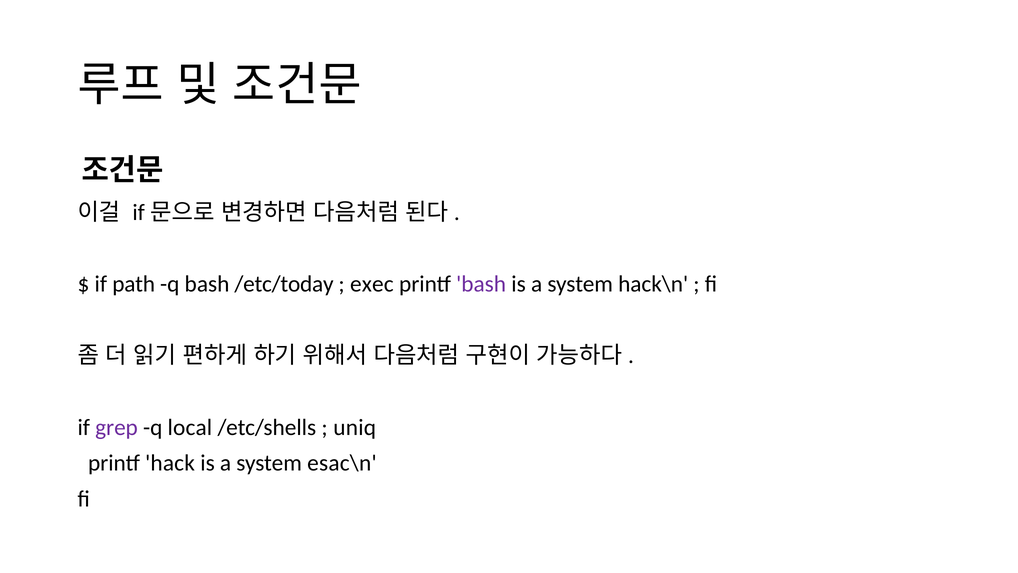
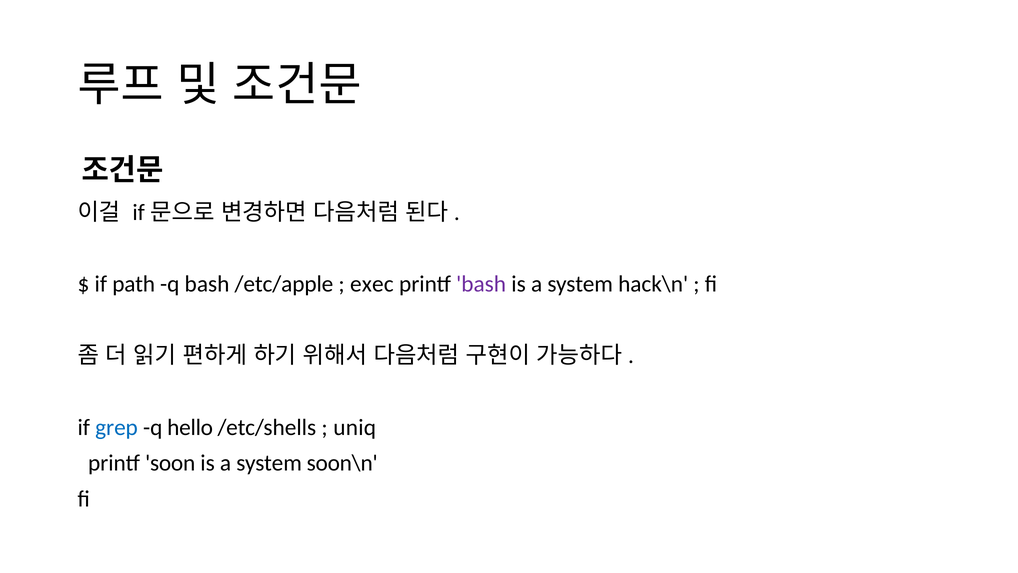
/etc/today: /etc/today -> /etc/apple
grep colour: purple -> blue
local: local -> hello
hack: hack -> soon
esac\n: esac\n -> soon\n
